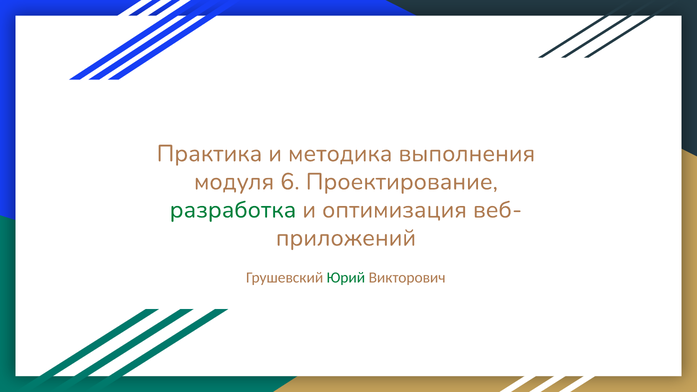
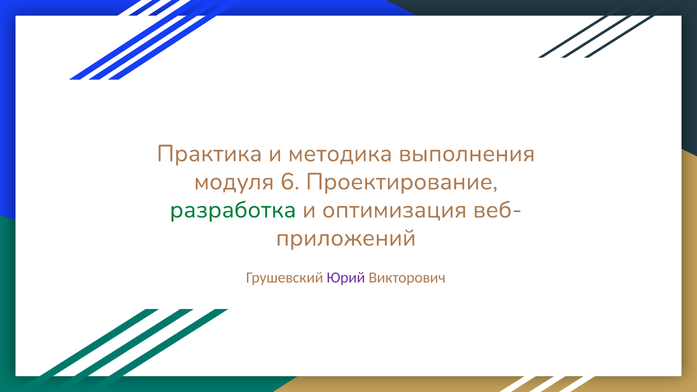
Юрий colour: green -> purple
